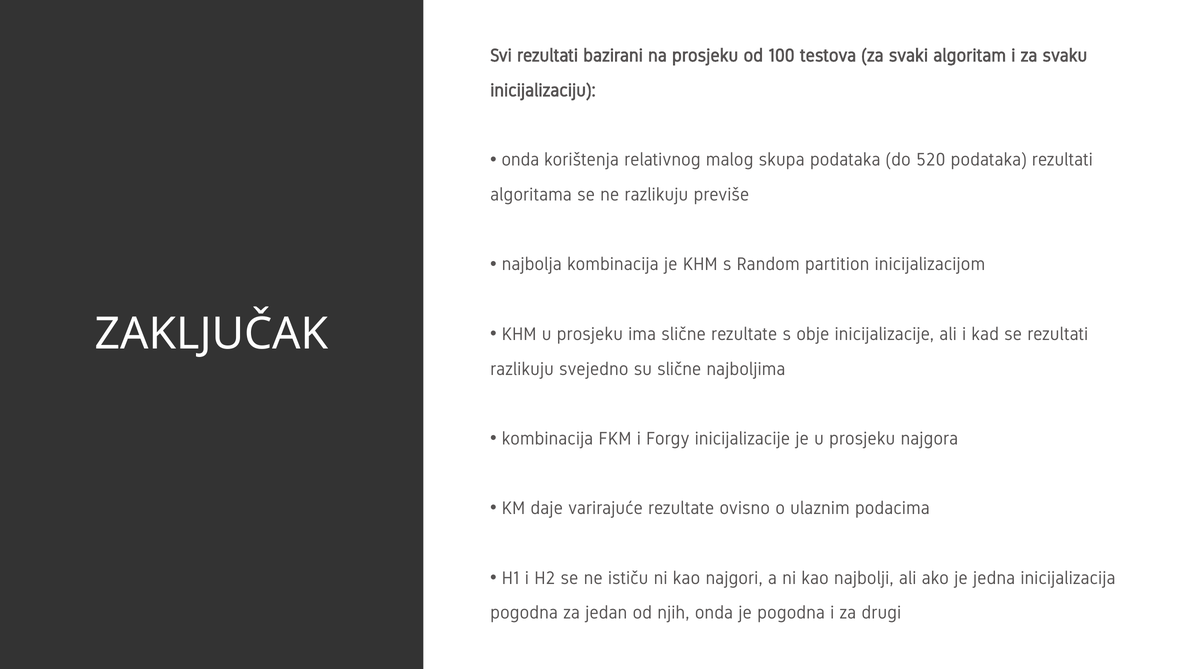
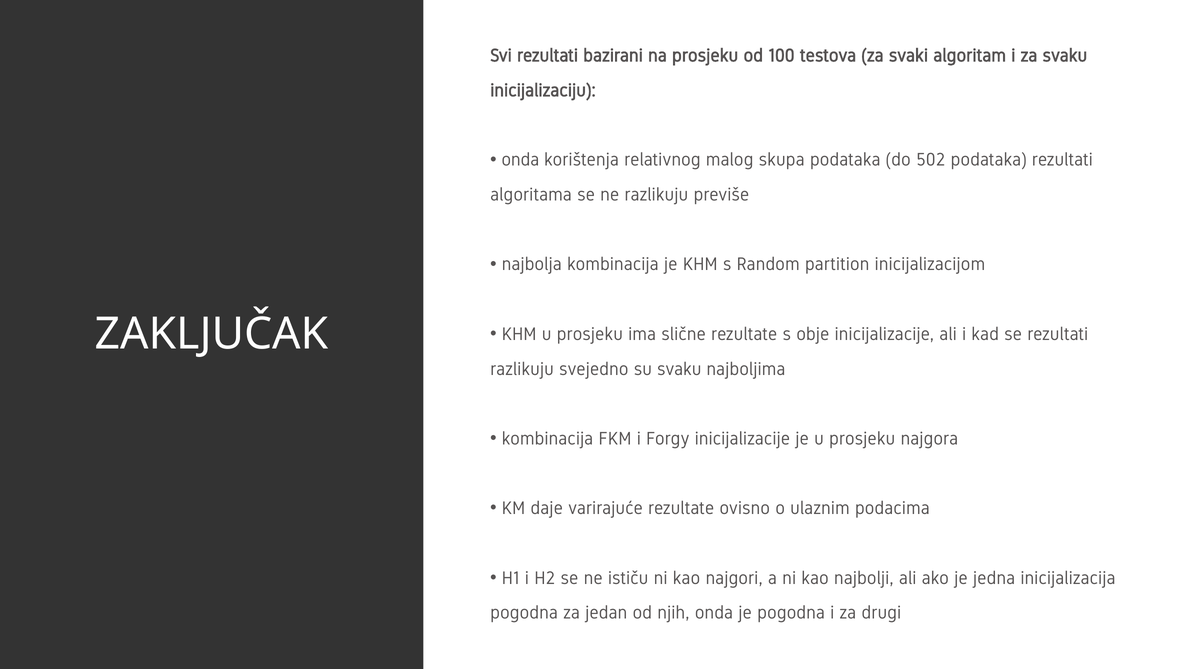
520: 520 -> 502
su slične: slične -> svaku
